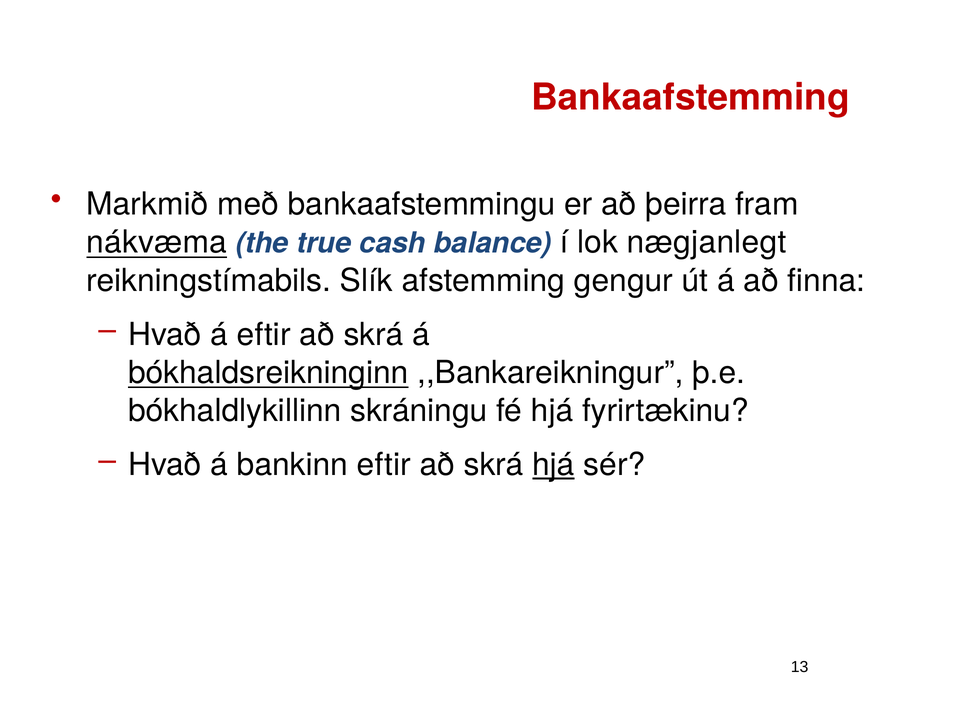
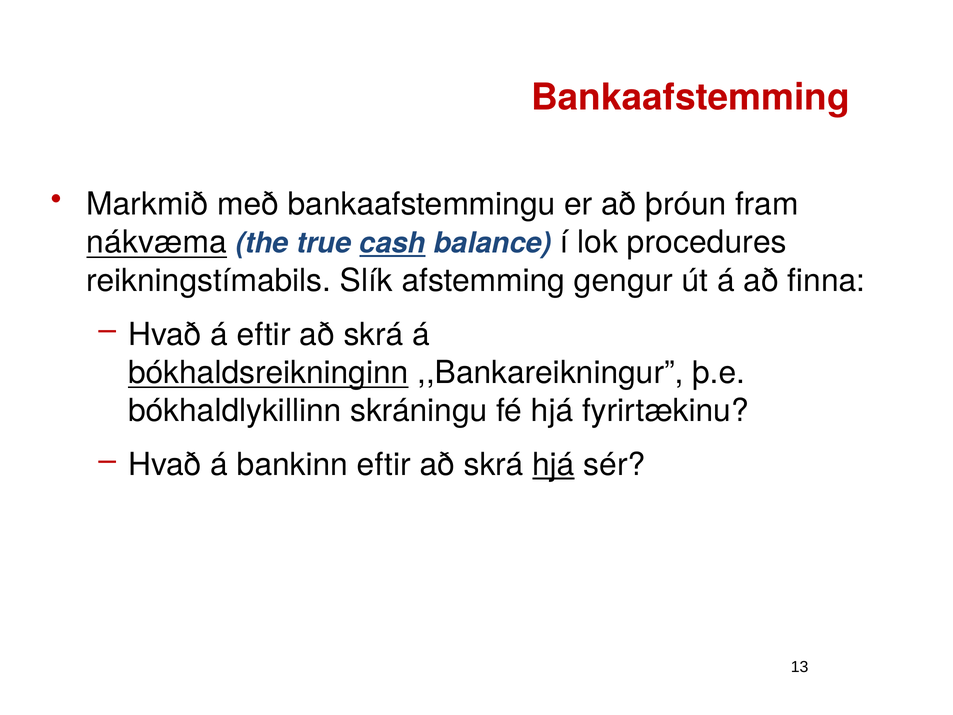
þeirra: þeirra -> þróun
cash underline: none -> present
nægjanlegt: nægjanlegt -> procedures
